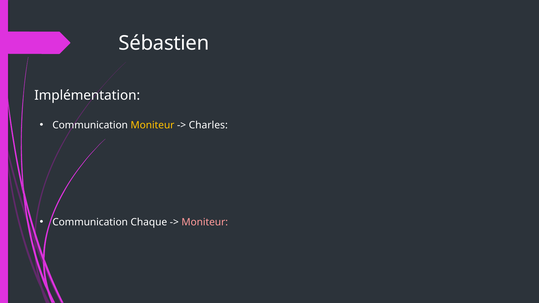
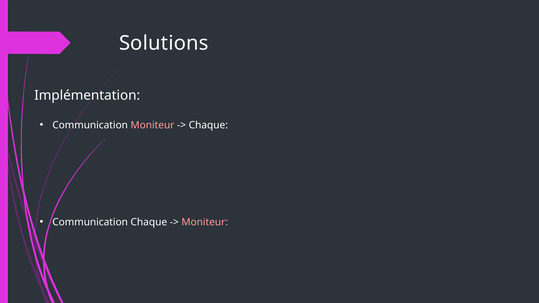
Sébastien: Sébastien -> Solutions
Moniteur at (152, 125) colour: yellow -> pink
Charles at (208, 125): Charles -> Chaque
